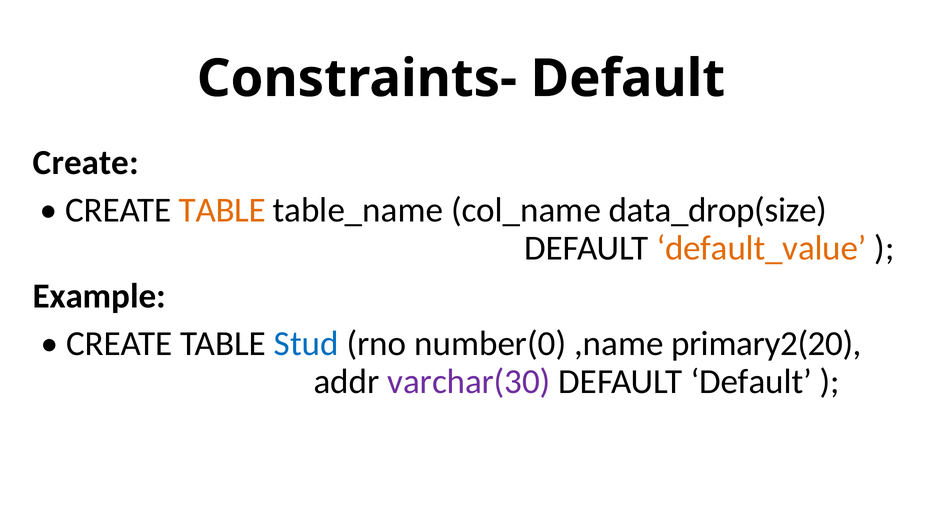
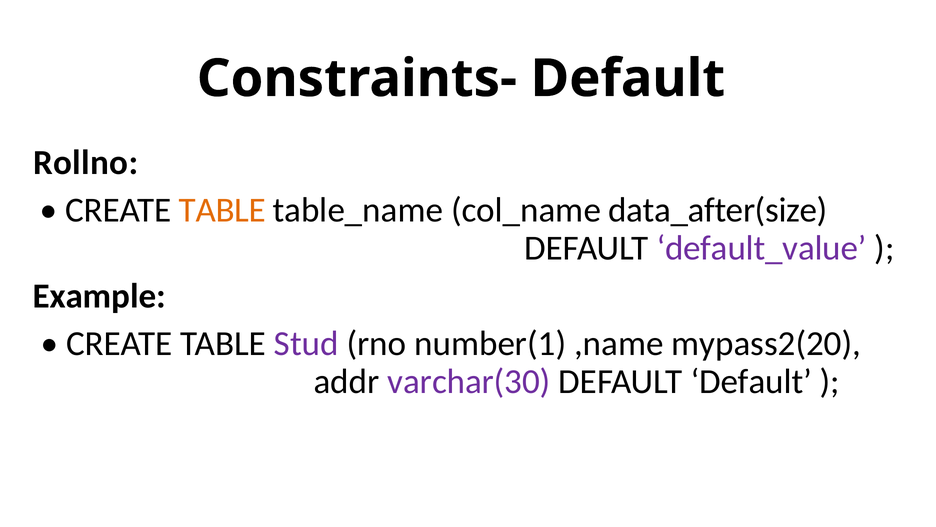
Create at (86, 162): Create -> Rollno
data_drop(size: data_drop(size -> data_after(size
default_value colour: orange -> purple
Stud colour: blue -> purple
number(0: number(0 -> number(1
primary2(20: primary2(20 -> mypass2(20
